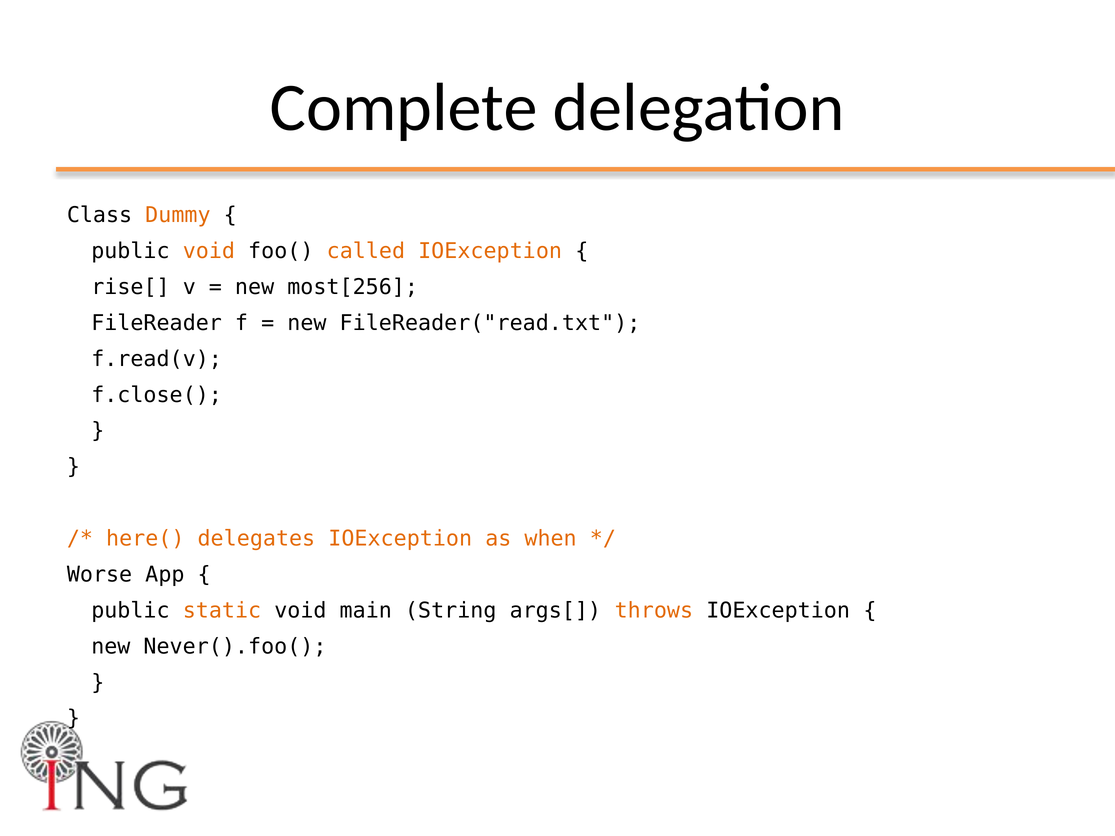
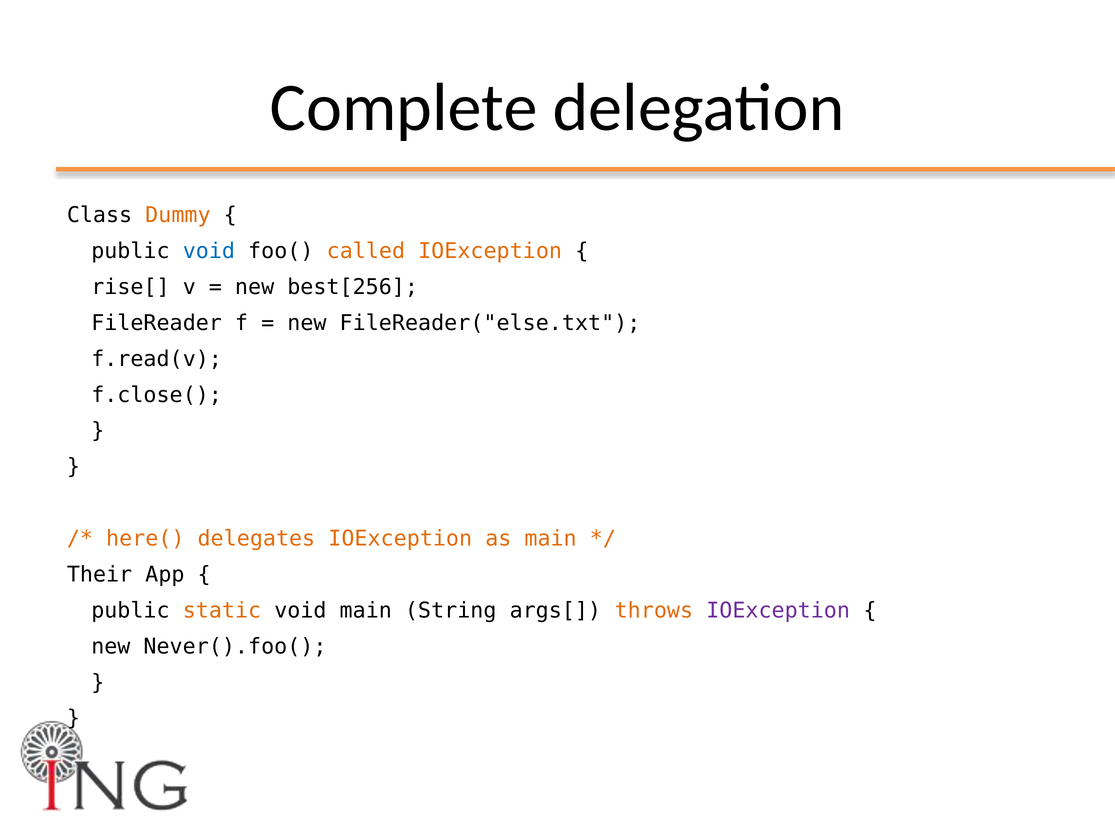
void at (209, 251) colour: orange -> blue
most[256: most[256 -> best[256
FileReader("read.txt: FileReader("read.txt -> FileReader("else.txt
as when: when -> main
Worse: Worse -> Their
IOException at (778, 611) colour: black -> purple
